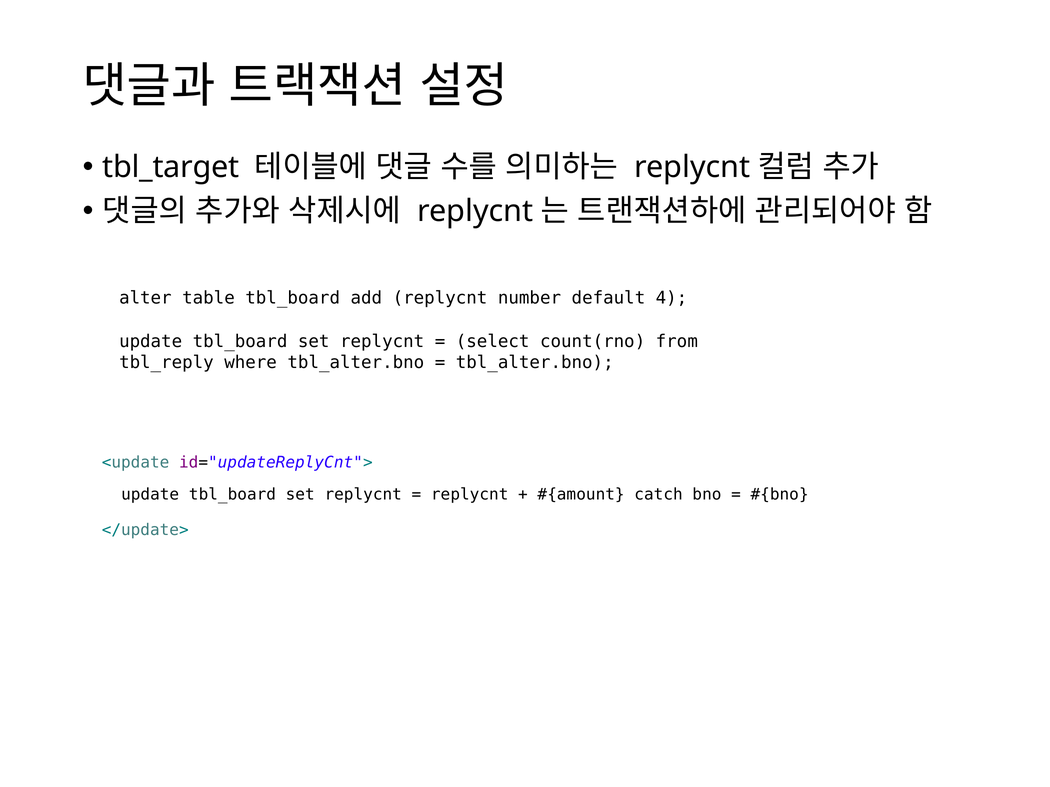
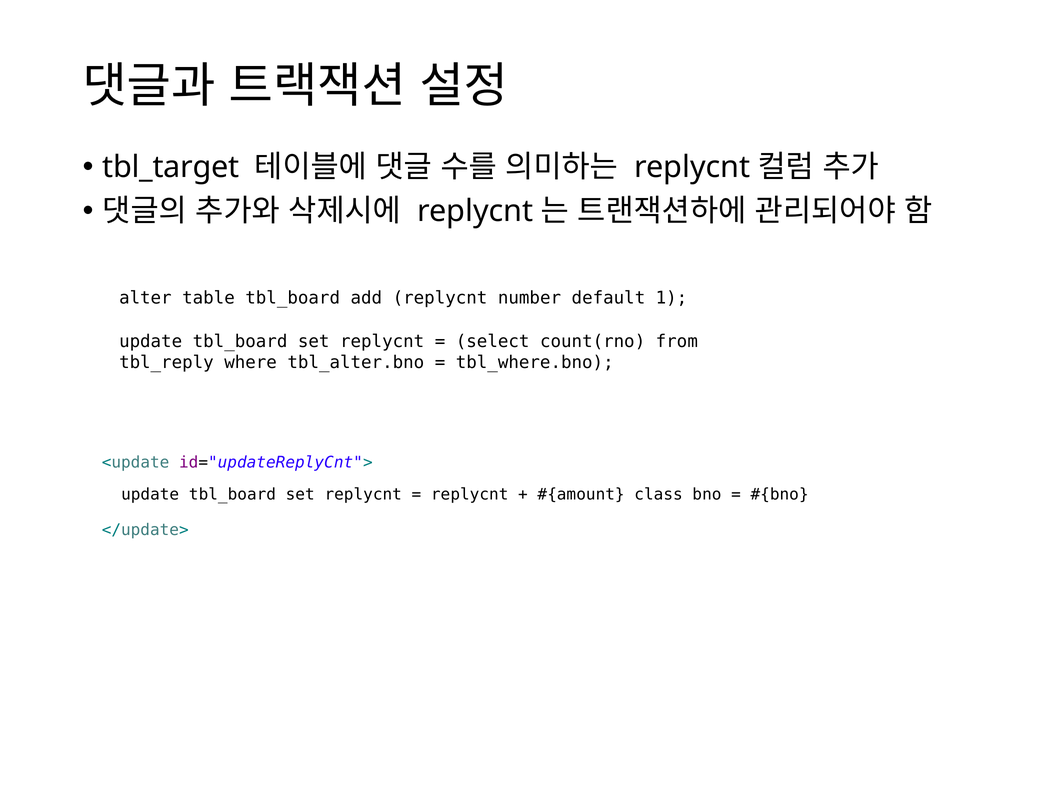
4: 4 -> 1
tbl_alter.bno at (535, 363): tbl_alter.bno -> tbl_where.bno
catch: catch -> class
